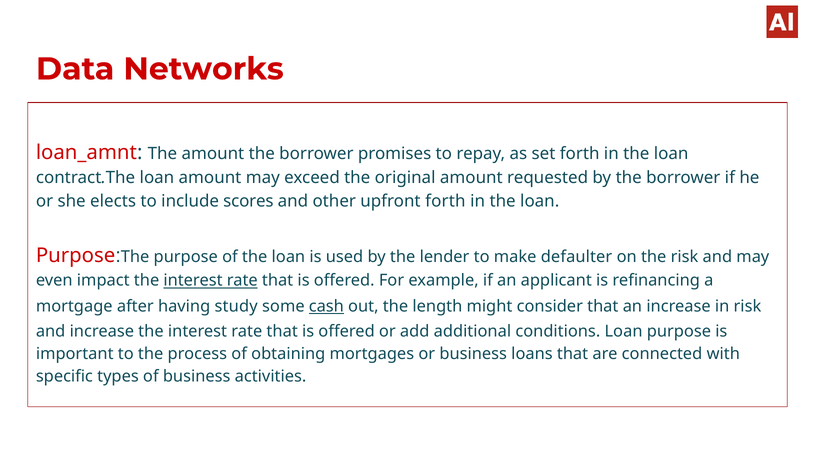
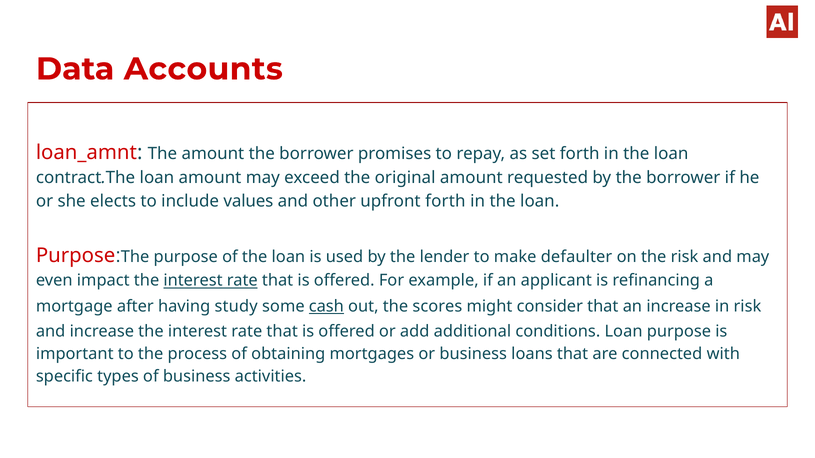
Networks: Networks -> Accounts
scores: scores -> values
length: length -> scores
